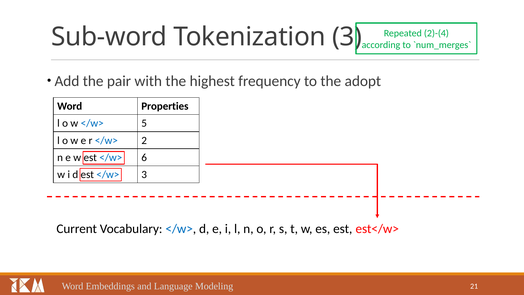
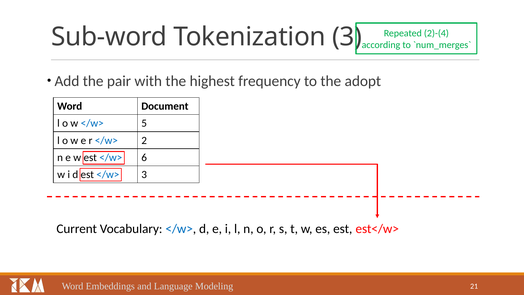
Properties: Properties -> Document
